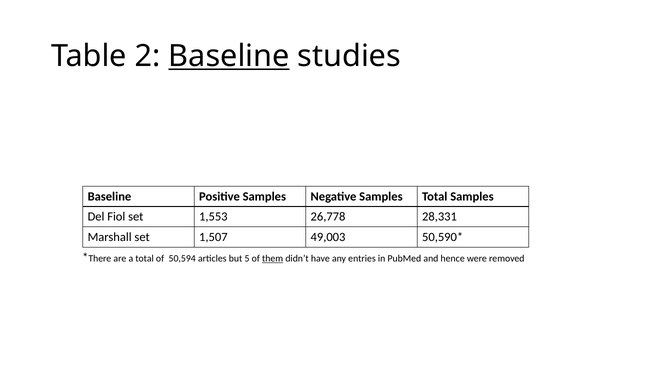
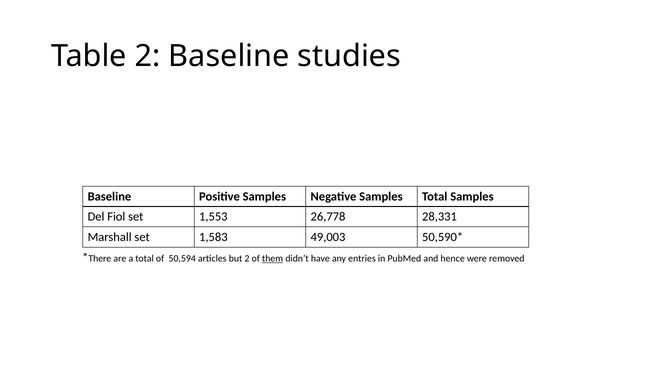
Baseline at (229, 56) underline: present -> none
1,507: 1,507 -> 1,583
but 5: 5 -> 2
